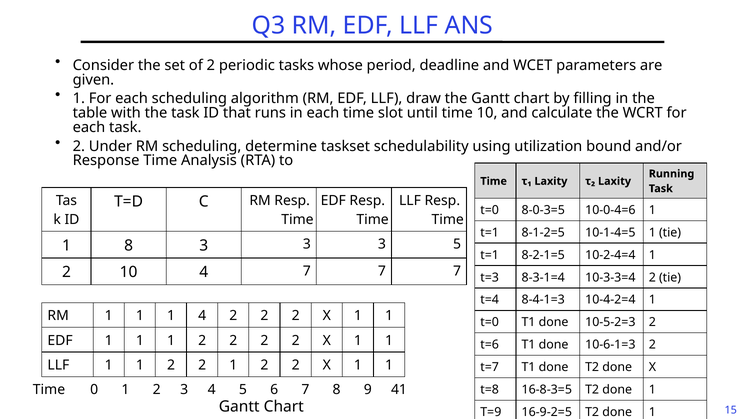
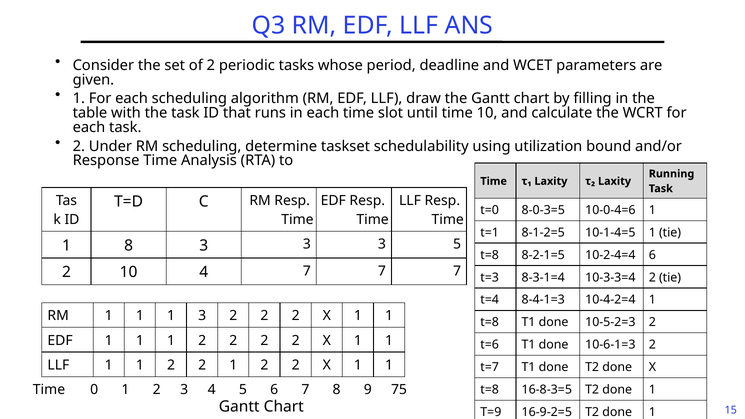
t=1 at (490, 255): t=1 -> t=8
10-2-4=4 1: 1 -> 6
1 4: 4 -> 3
t=0 at (490, 322): t=0 -> t=8
41: 41 -> 75
